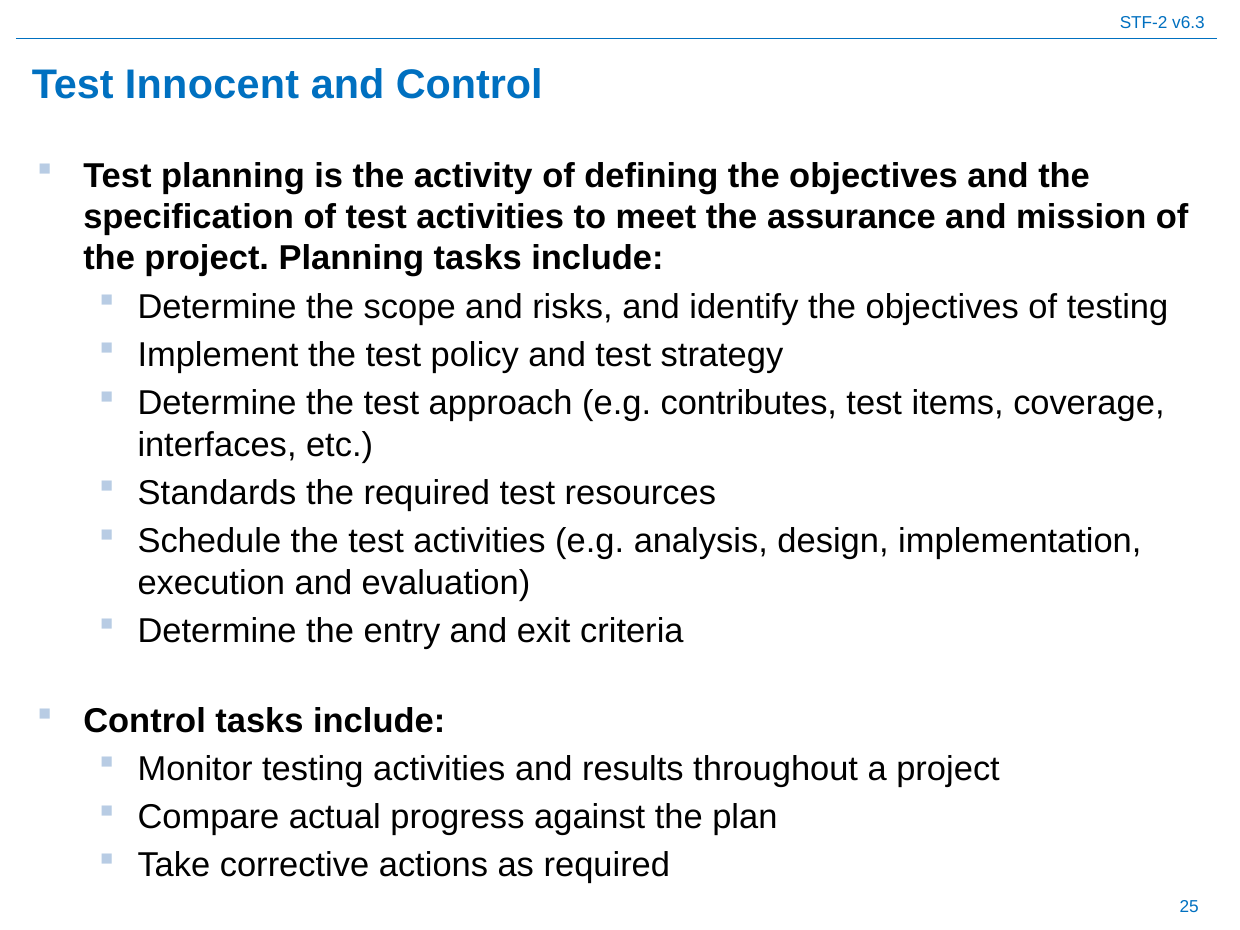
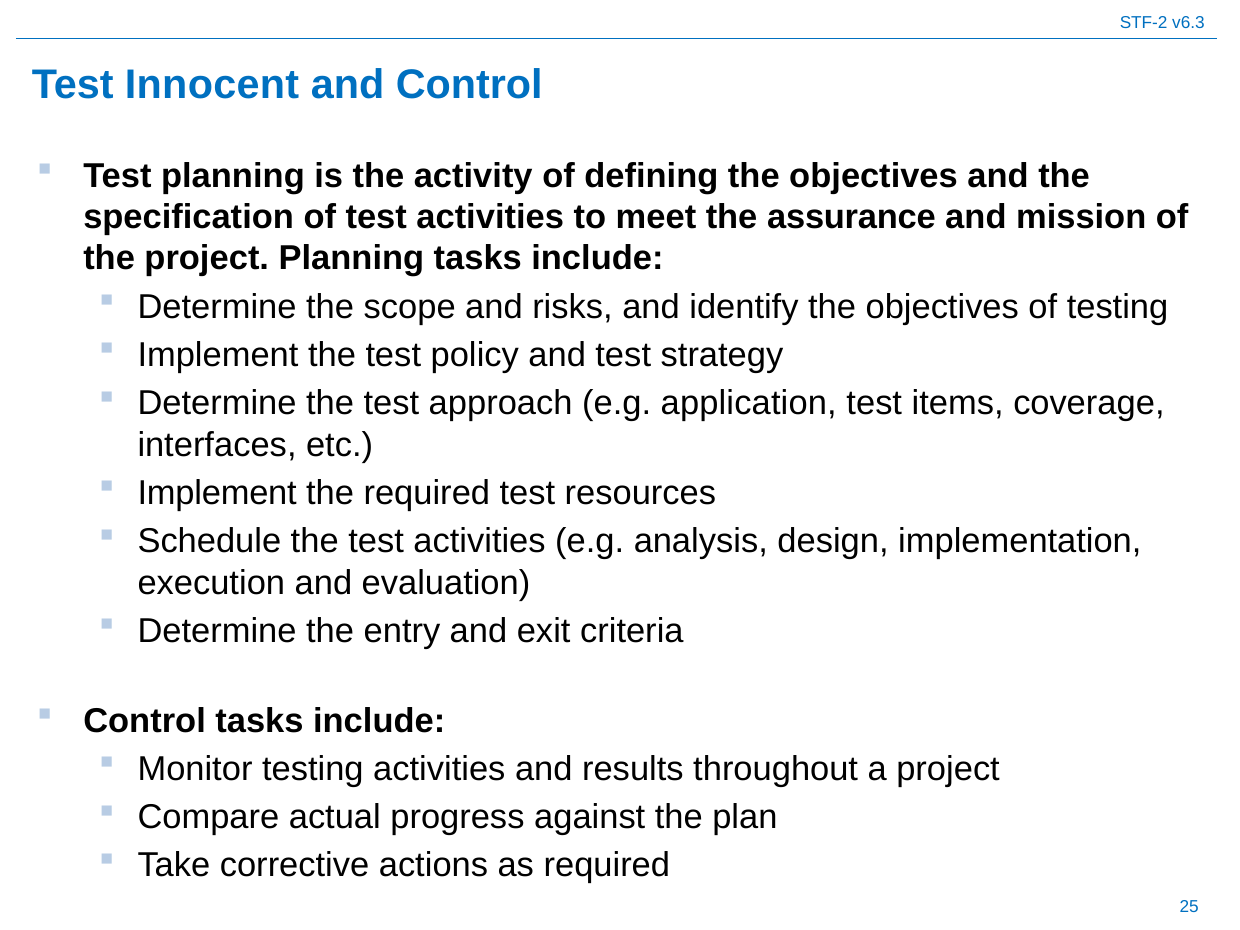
contributes: contributes -> application
Standards at (217, 493): Standards -> Implement
